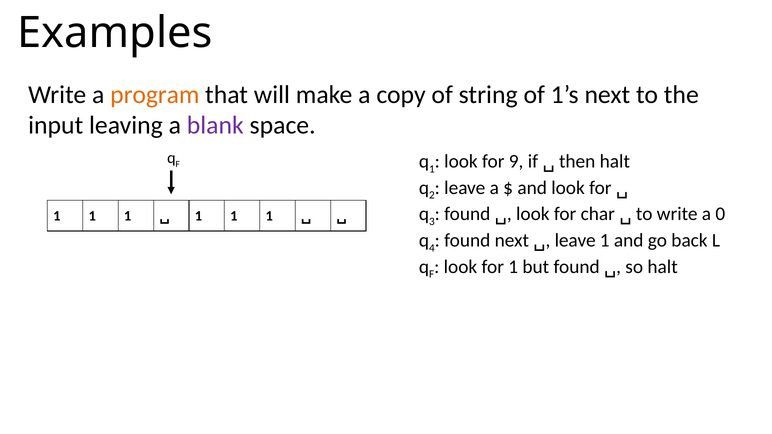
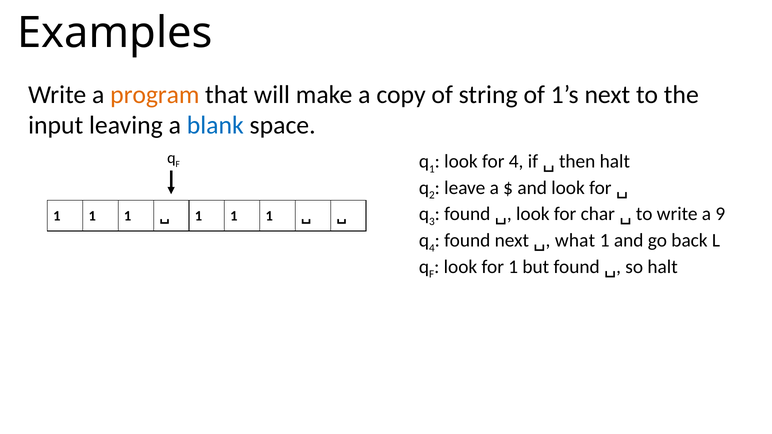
blank colour: purple -> blue
for 9: 9 -> 4
0: 0 -> 9
leave at (575, 240): leave -> what
